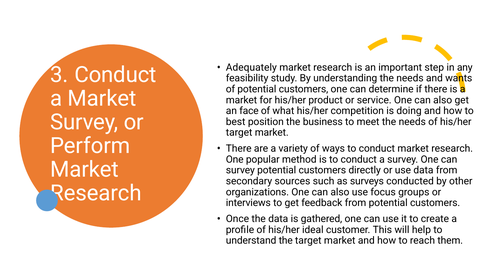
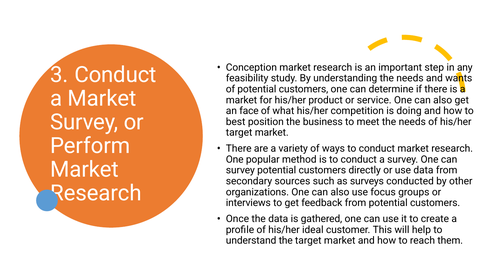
Adequately: Adequately -> Conception
